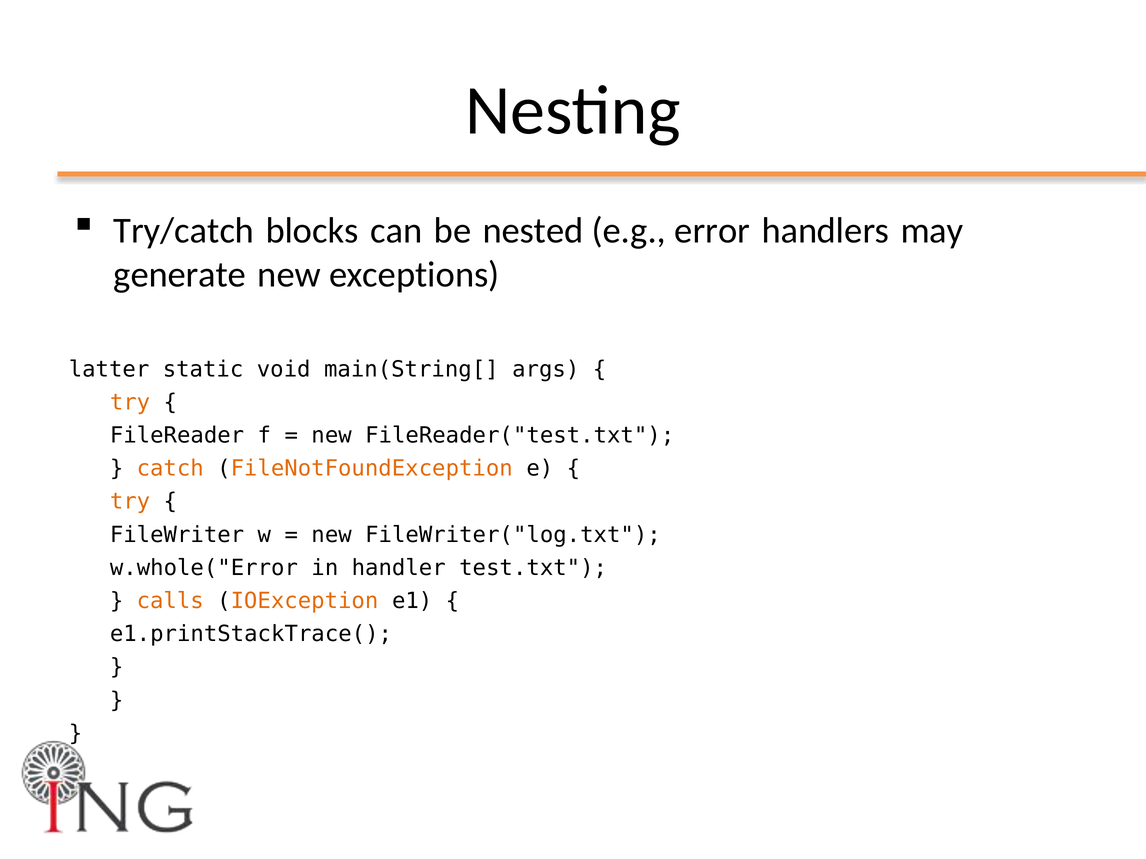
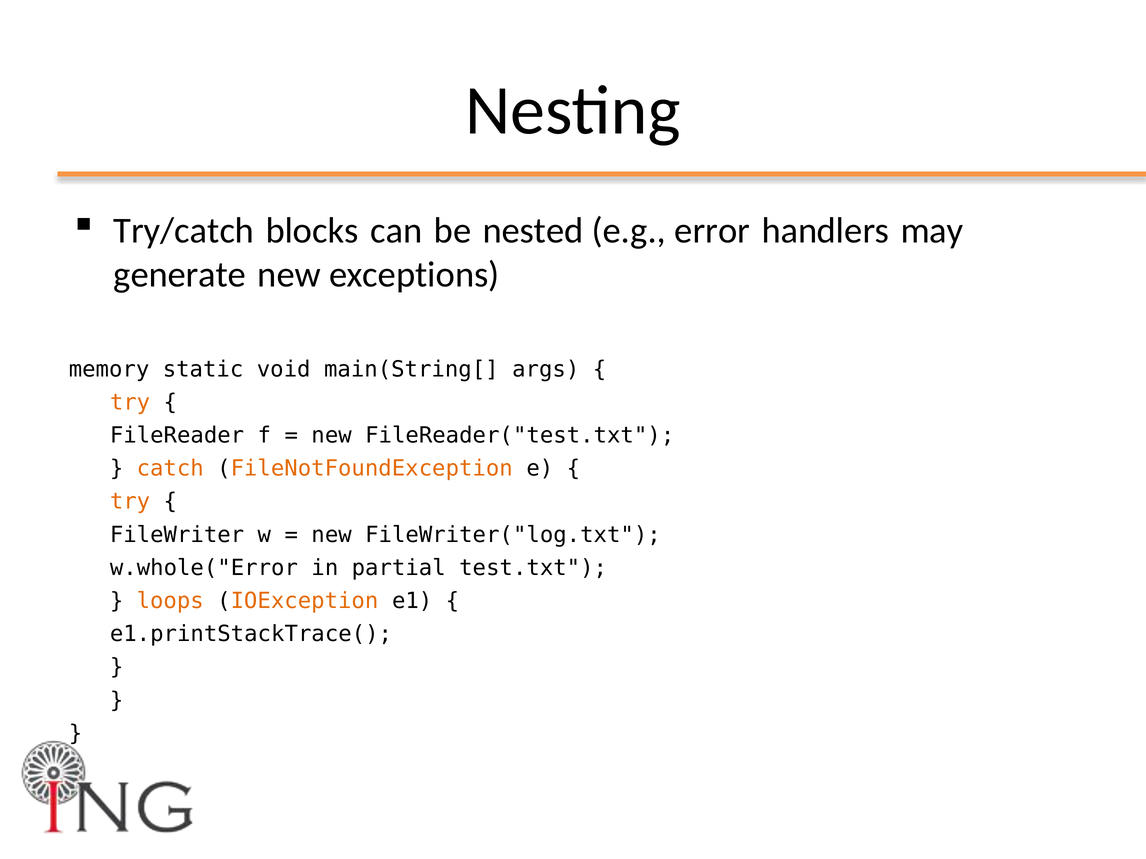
latter: latter -> memory
handler: handler -> partial
calls: calls -> loops
